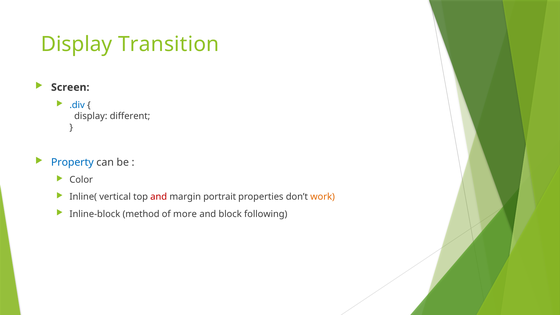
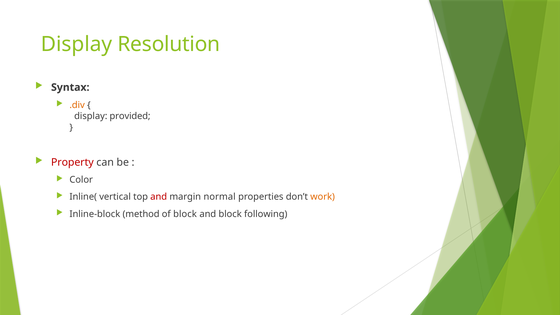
Transition: Transition -> Resolution
Screen: Screen -> Syntax
.div colour: blue -> orange
different: different -> provided
Property colour: blue -> red
portrait: portrait -> normal
of more: more -> block
